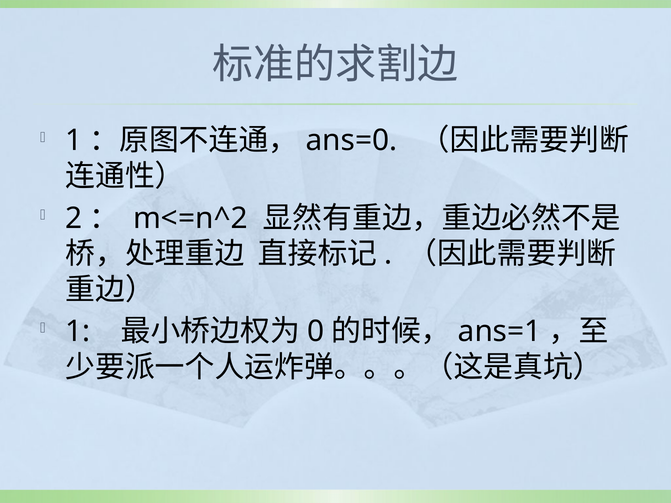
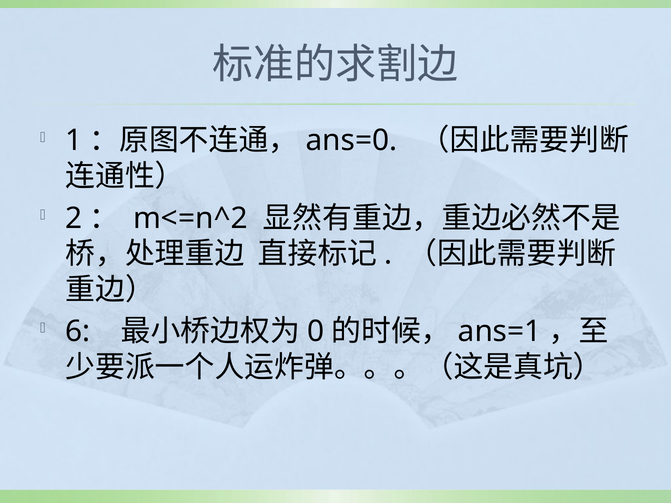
1 at (78, 332): 1 -> 6
